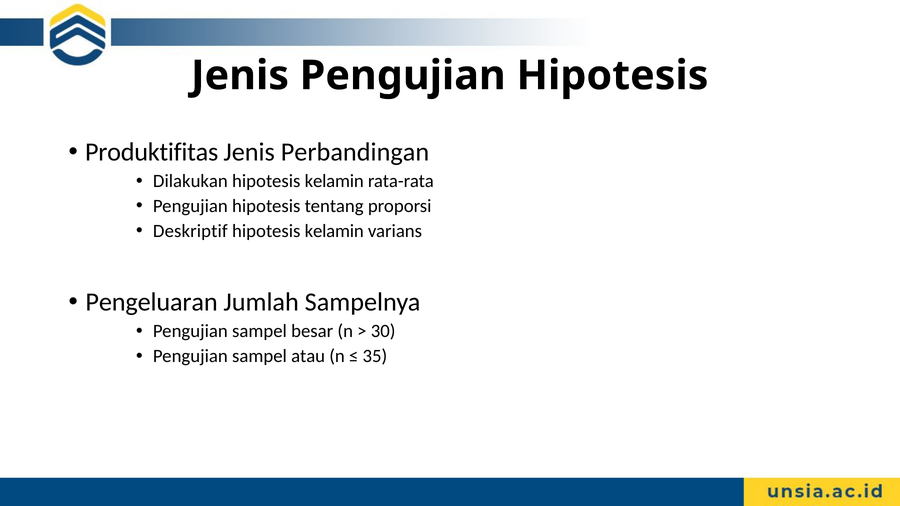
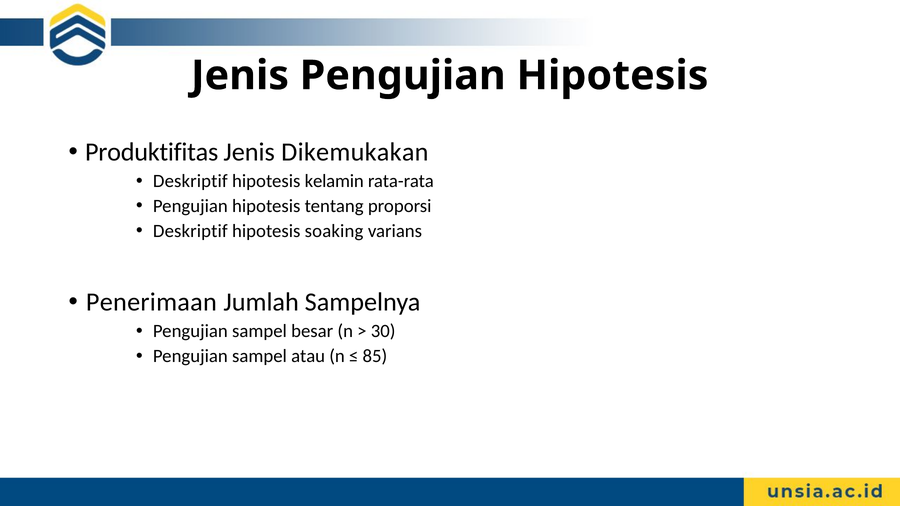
Perbandingan: Perbandingan -> Dikemukakan
Dilakukan at (190, 181): Dilakukan -> Deskriptif
kelamin at (334, 231): kelamin -> soaking
Pengeluaran: Pengeluaran -> Penerimaan
35: 35 -> 85
